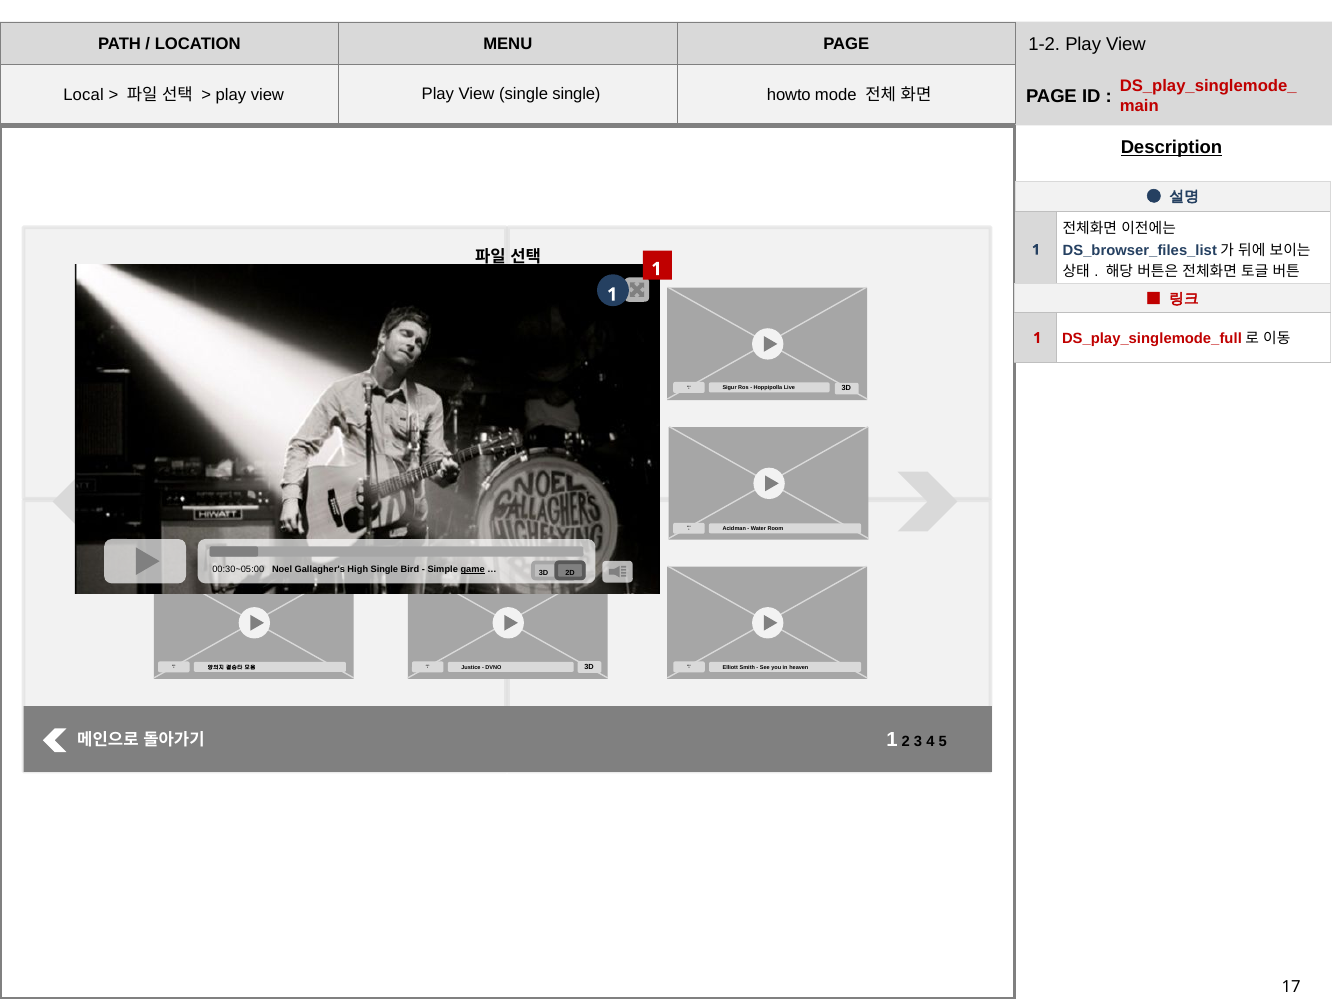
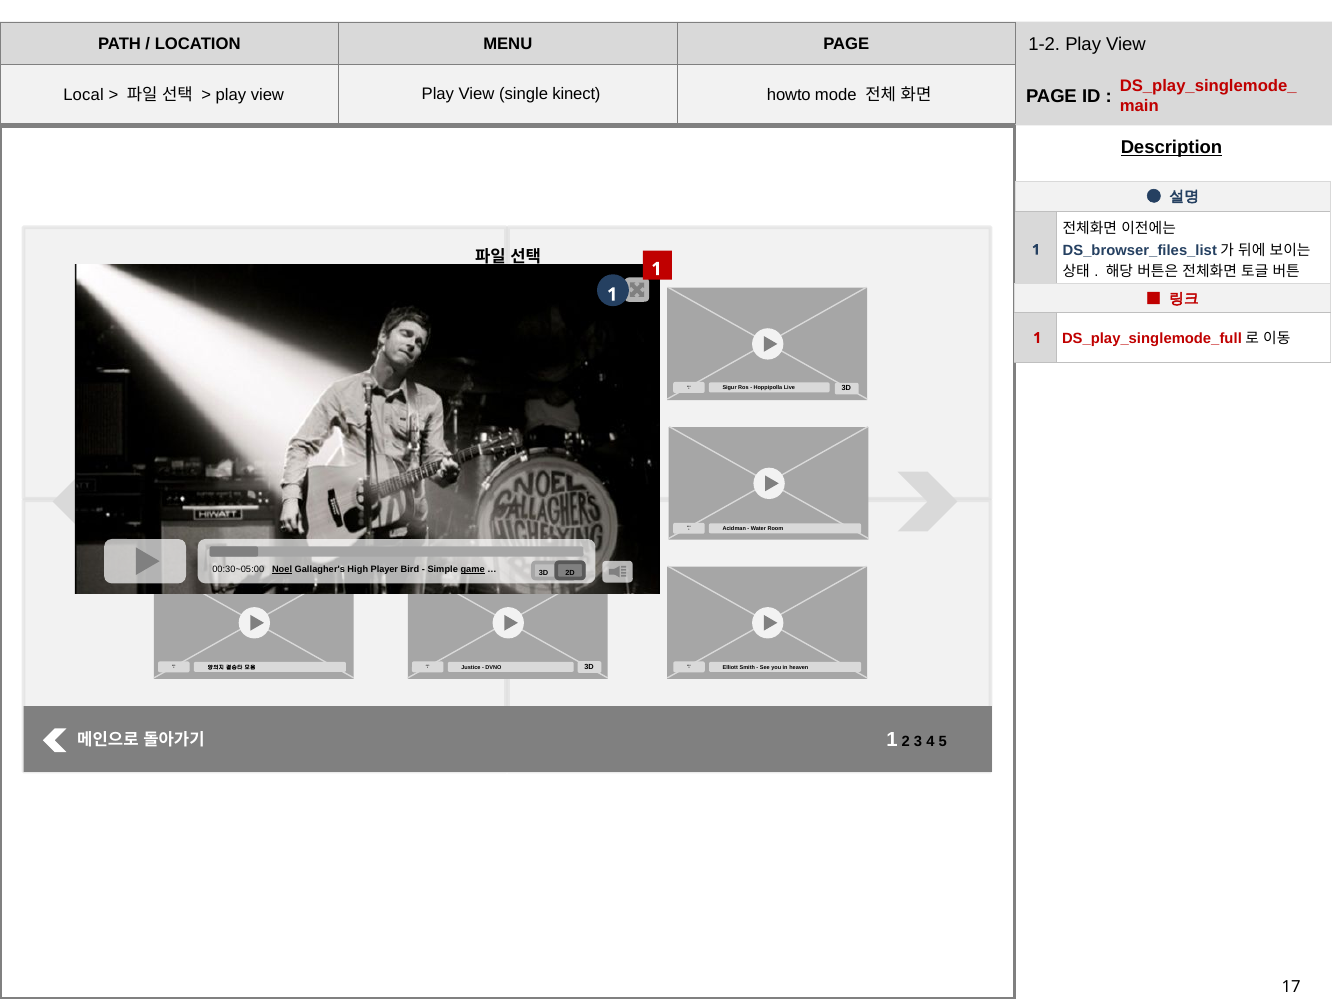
single single: single -> kinect
Noel underline: none -> present
High Single: Single -> Player
